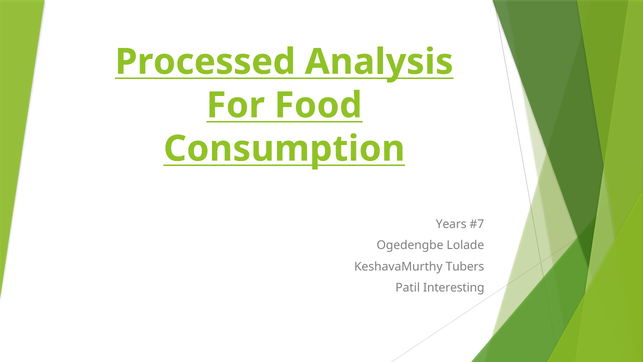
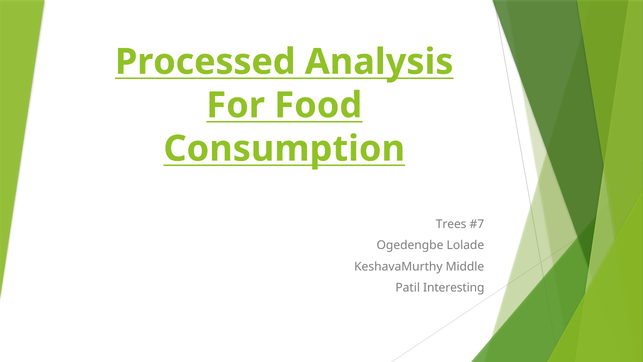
Years: Years -> Trees
Tubers: Tubers -> Middle
